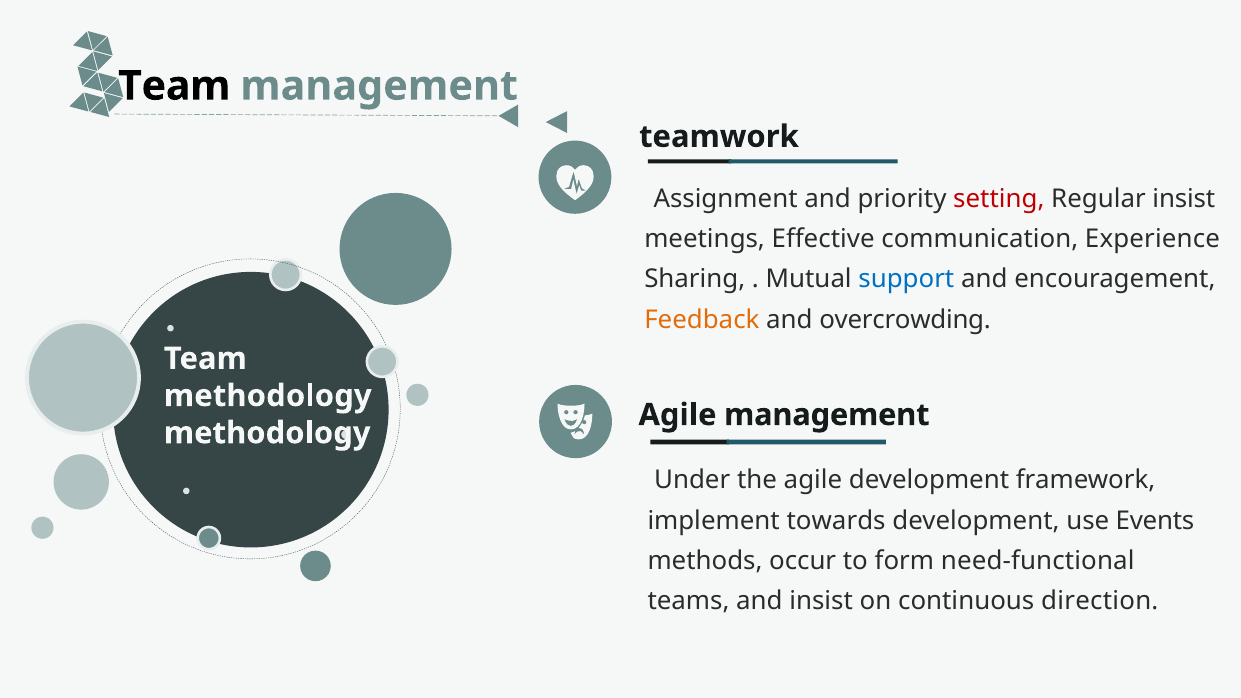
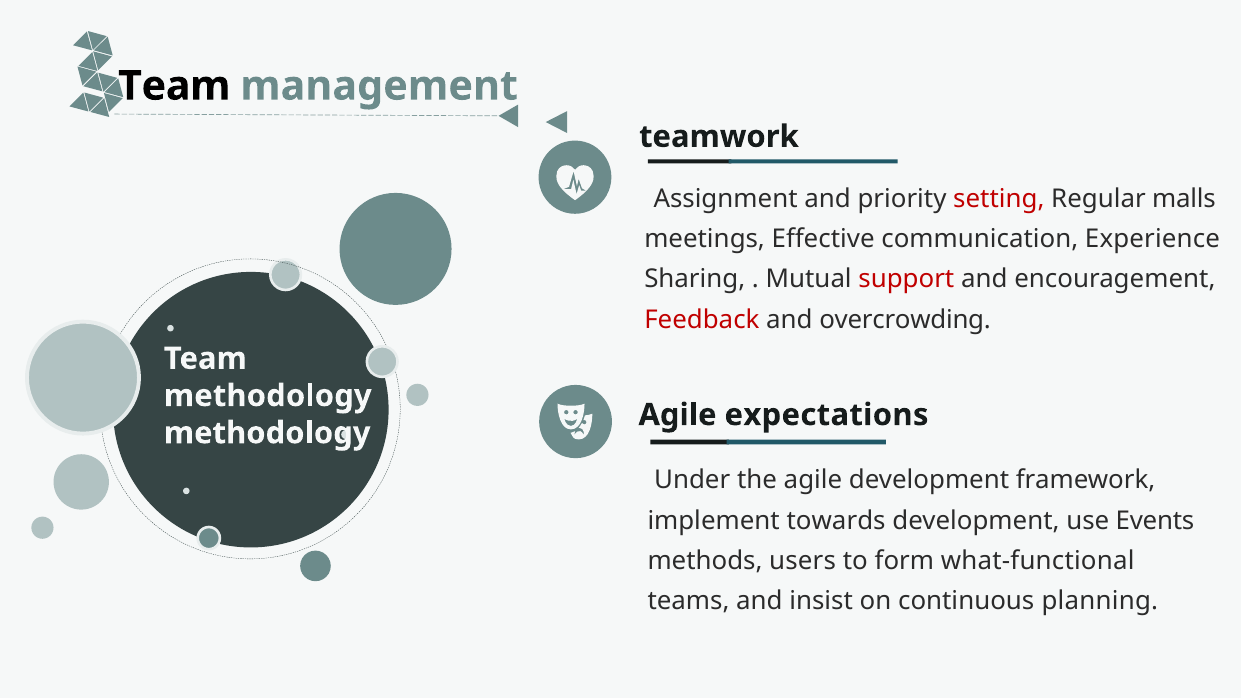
Regular insist: insist -> malls
support colour: blue -> red
Feedback colour: orange -> red
Agile management: management -> expectations
occur: occur -> users
need-functional: need-functional -> what-functional
direction: direction -> planning
